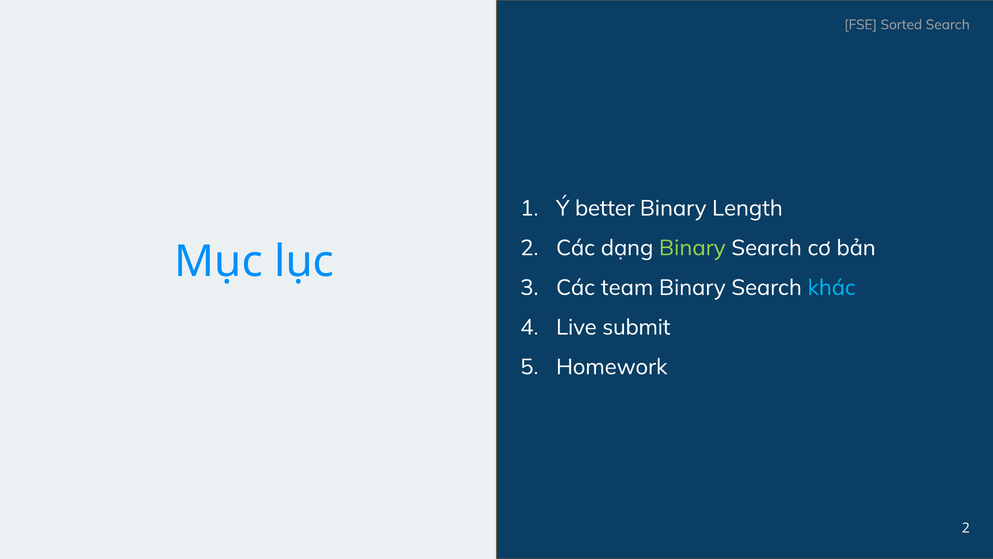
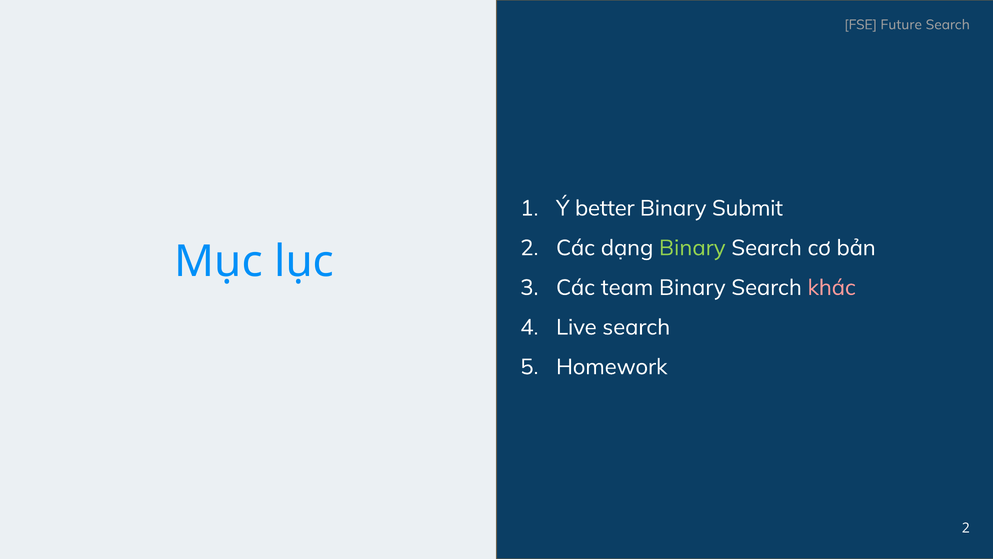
Sorted: Sorted -> Future
Length: Length -> Submit
khác colour: light blue -> pink
Live submit: submit -> search
